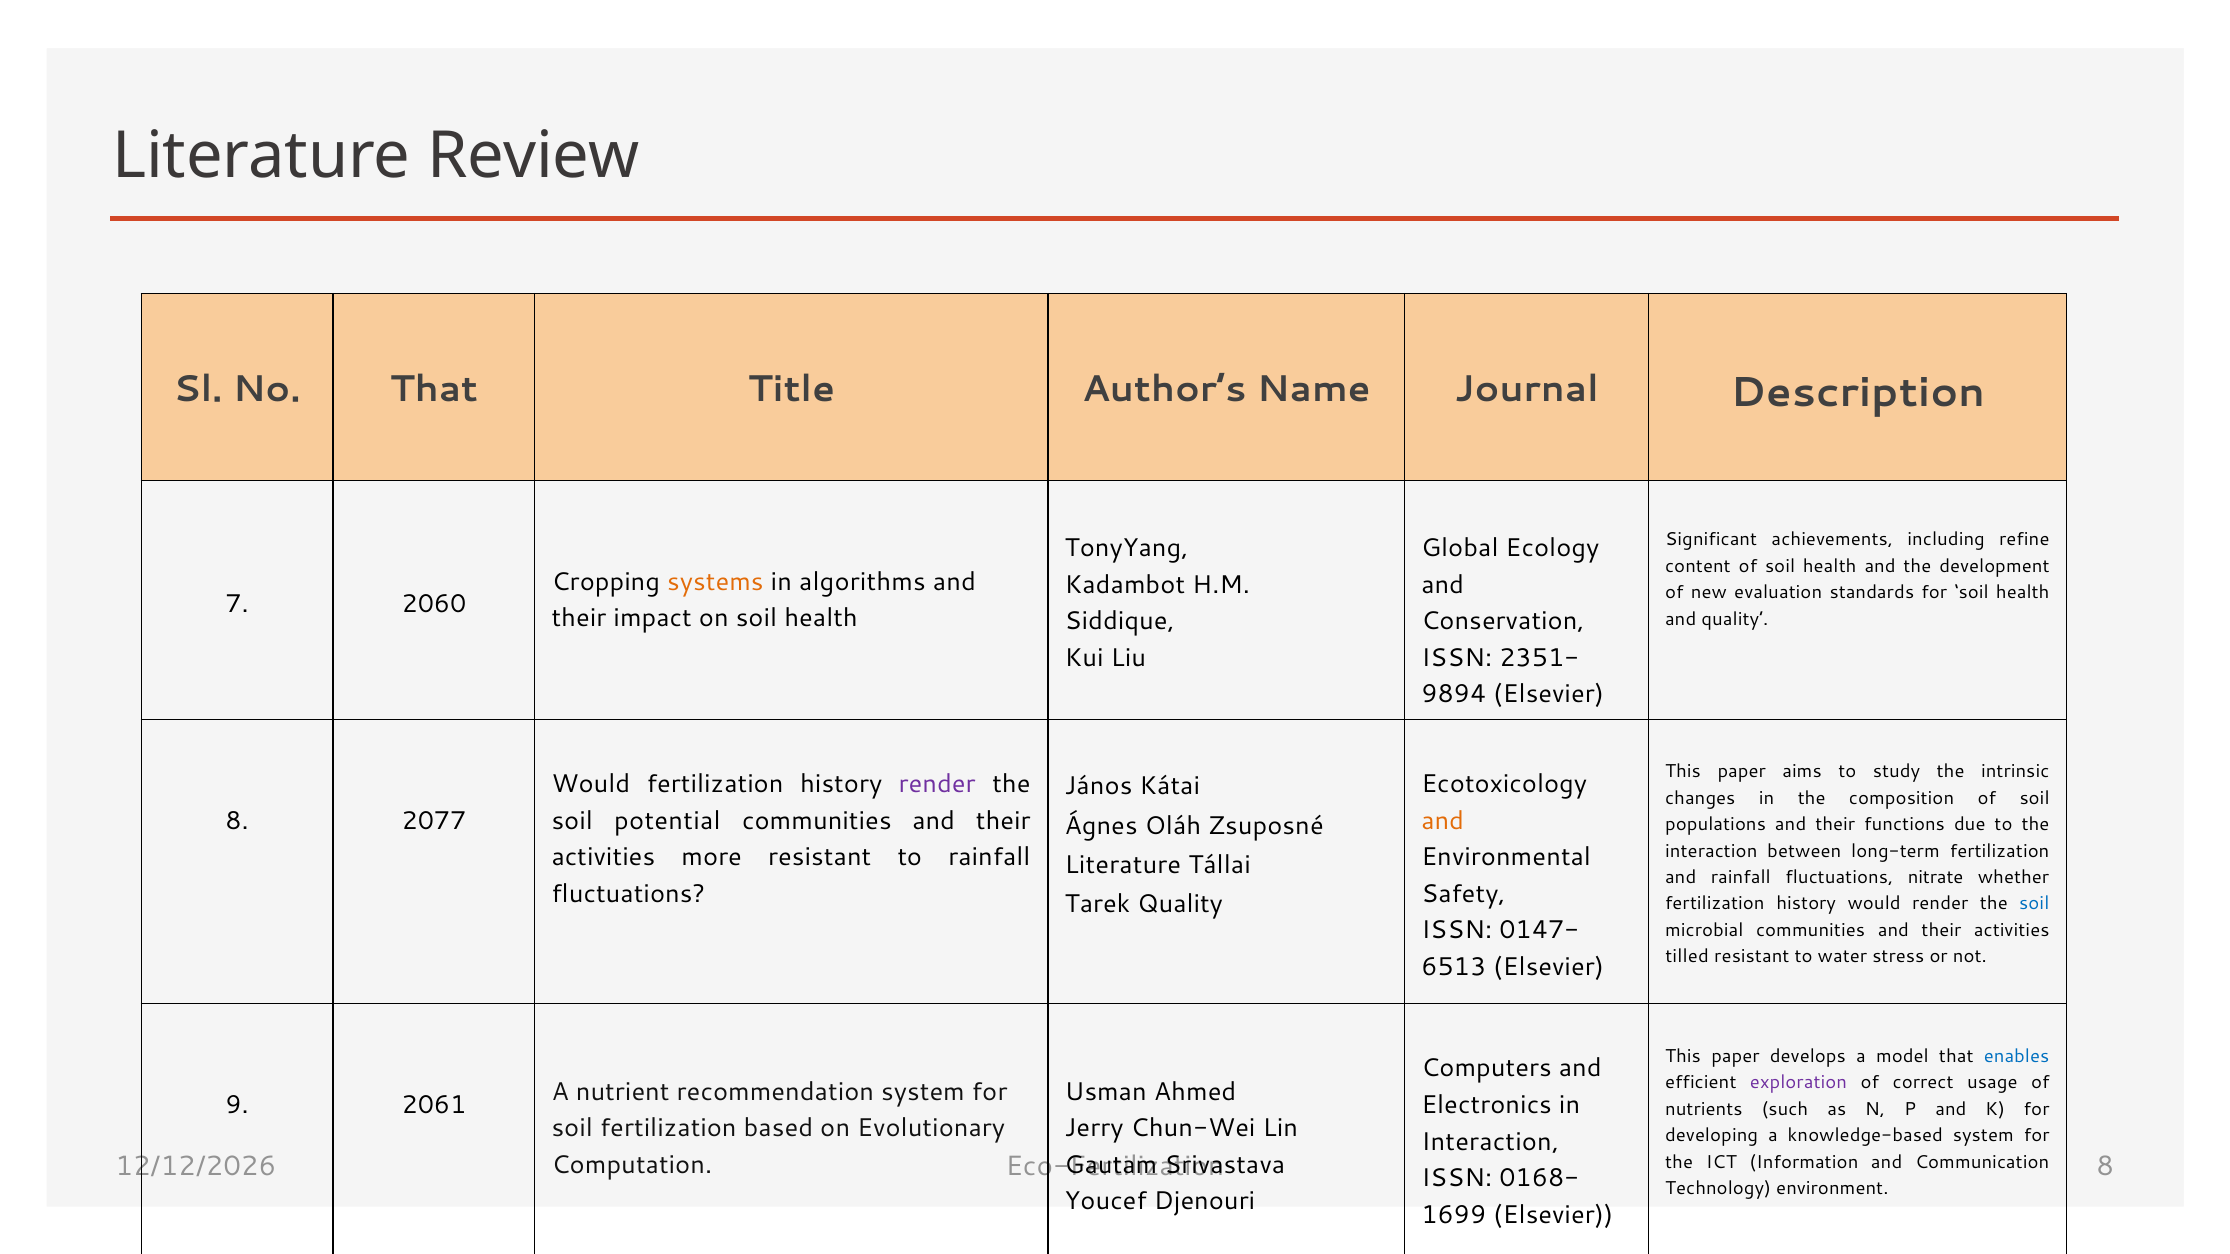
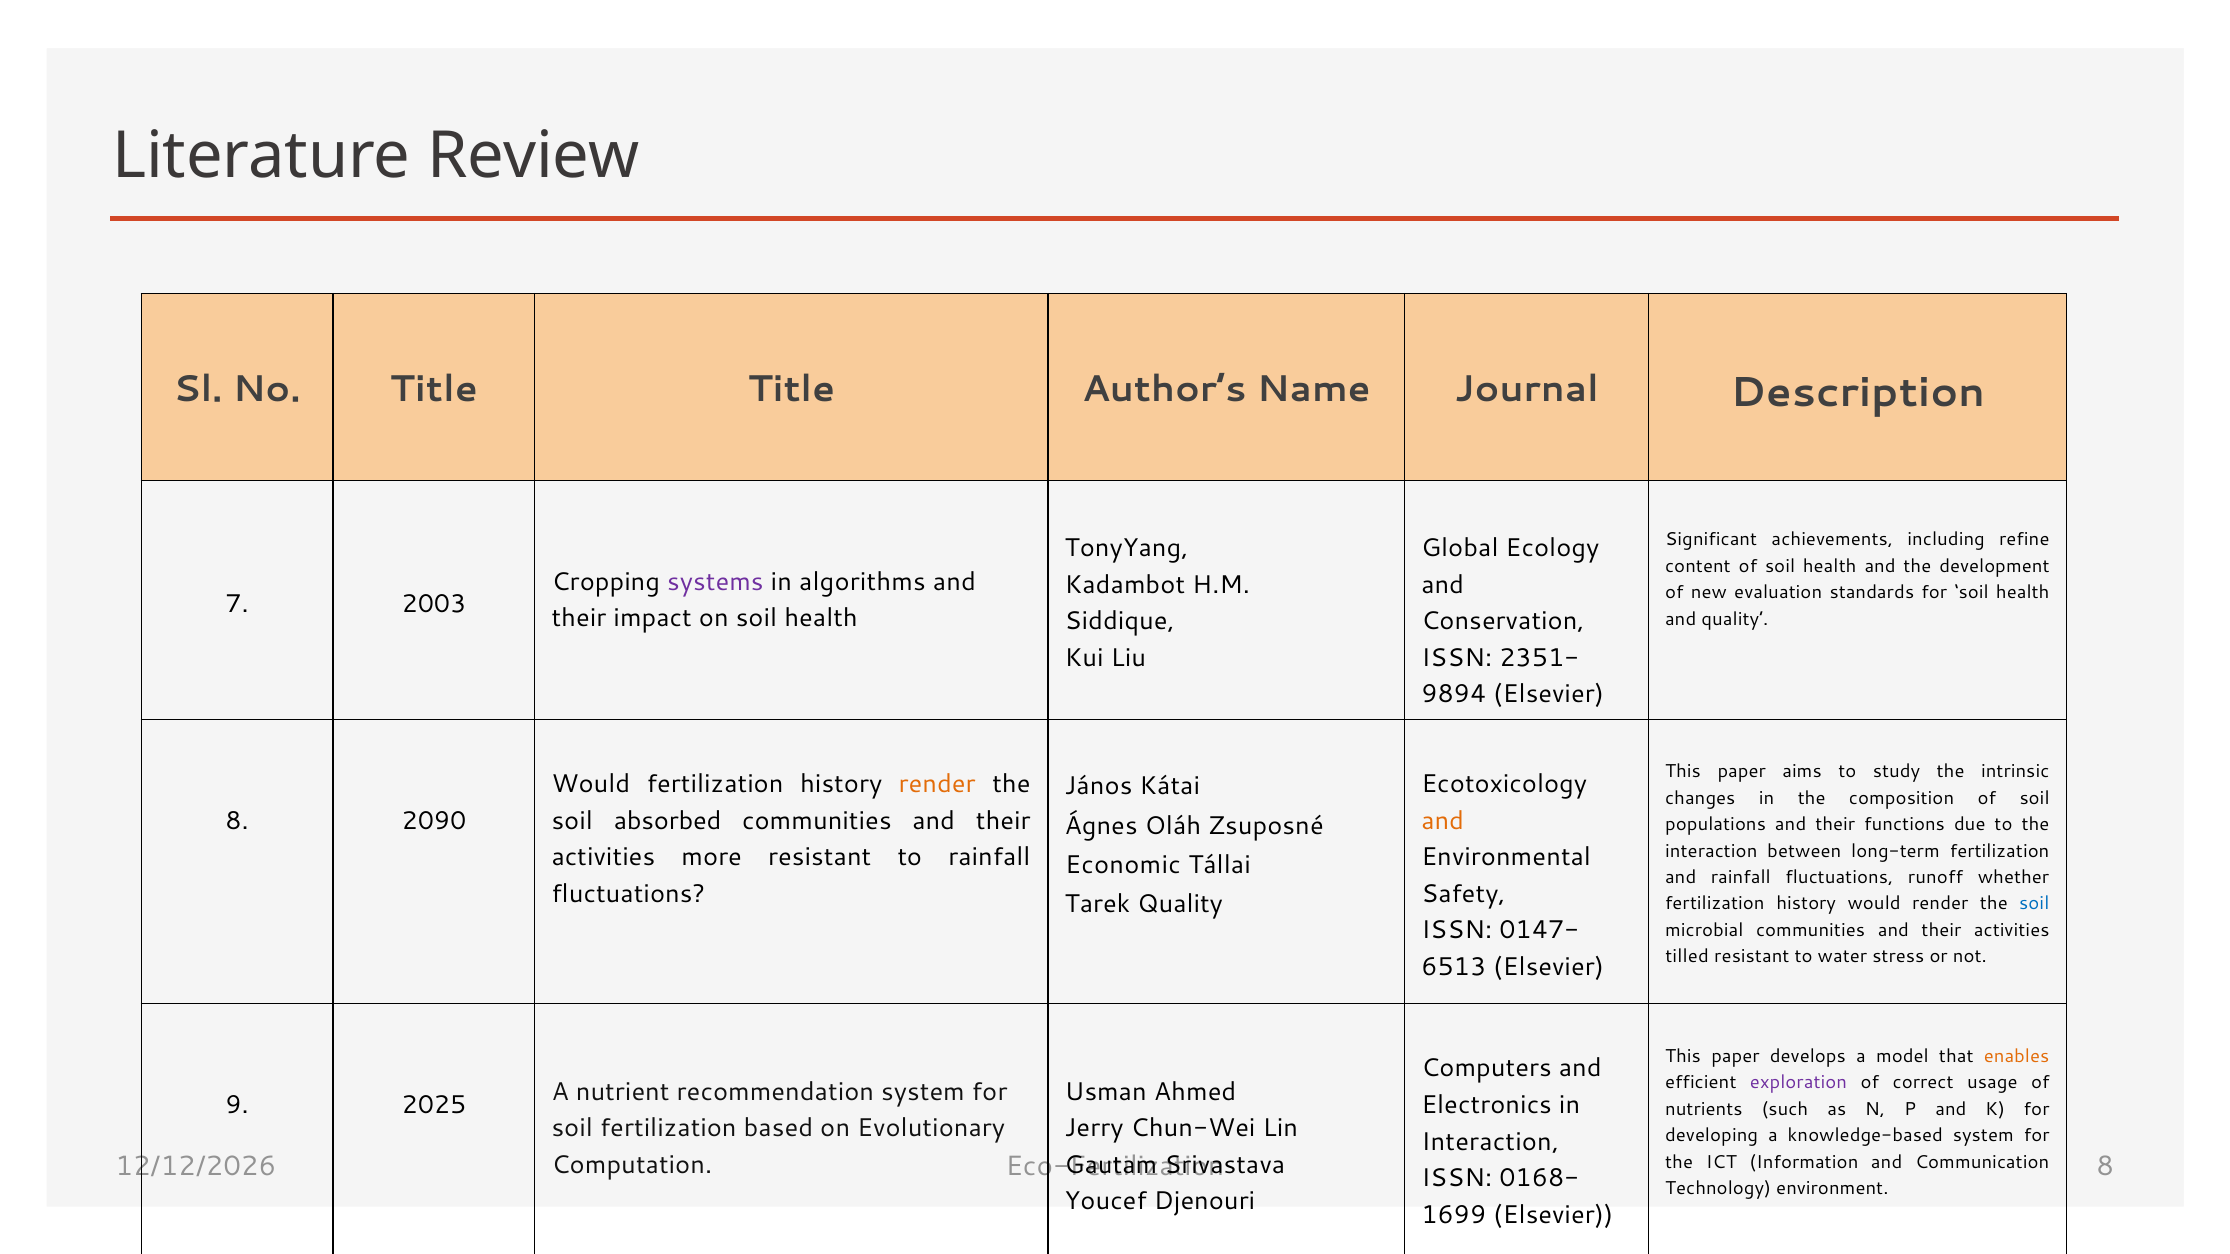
No That: That -> Title
systems colour: orange -> purple
2060: 2060 -> 2003
render at (937, 784) colour: purple -> orange
2077: 2077 -> 2090
potential: potential -> absorbed
Literature at (1123, 865): Literature -> Economic
nitrate: nitrate -> runoff
enables colour: blue -> orange
2061: 2061 -> 2025
